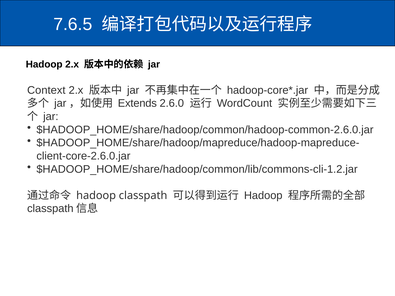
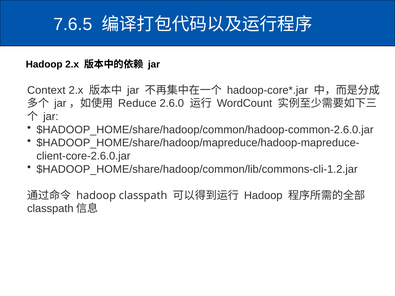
Extends: Extends -> Reduce
